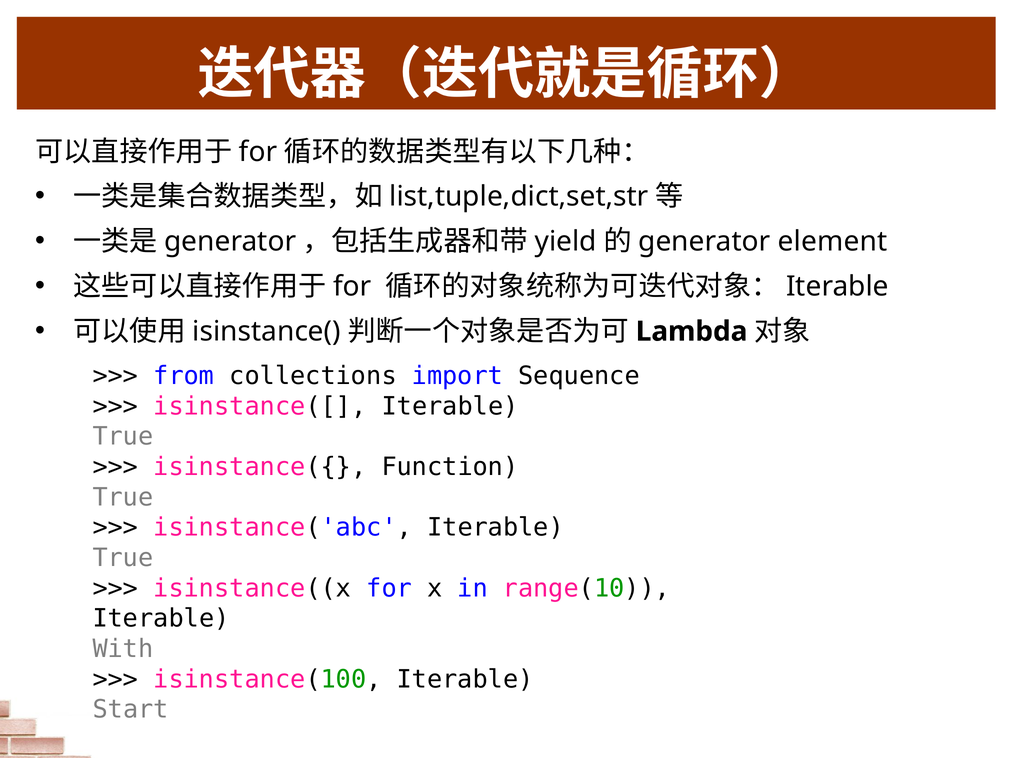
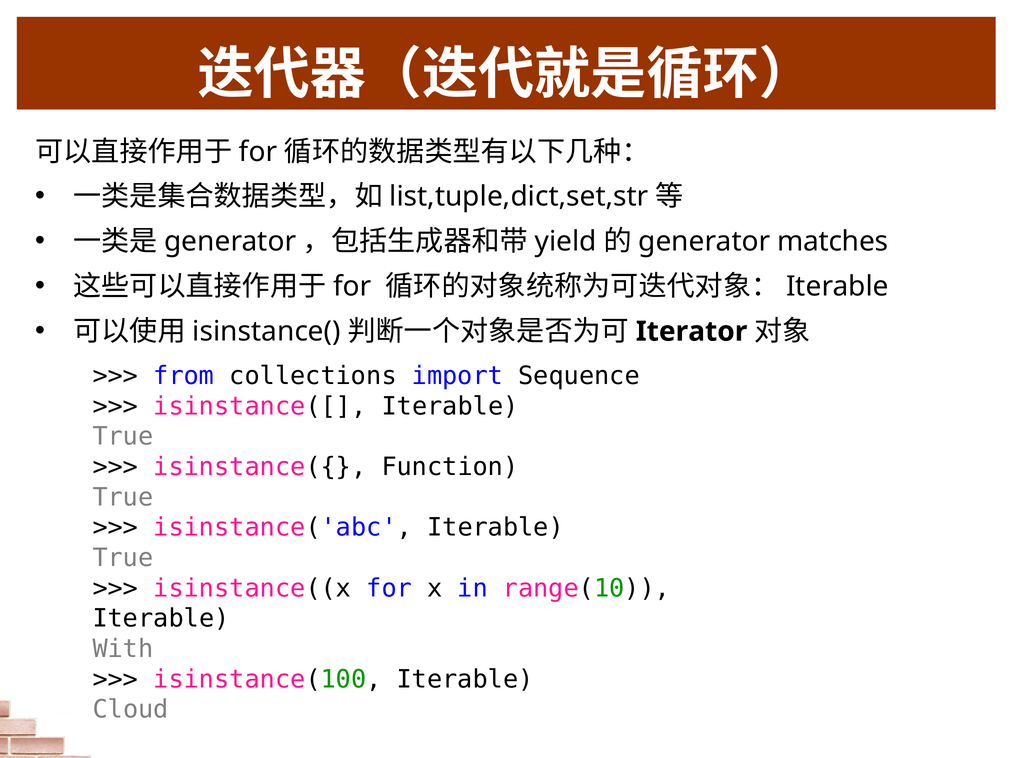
element: element -> matches
Lambda: Lambda -> Iterator
Start: Start -> Cloud
